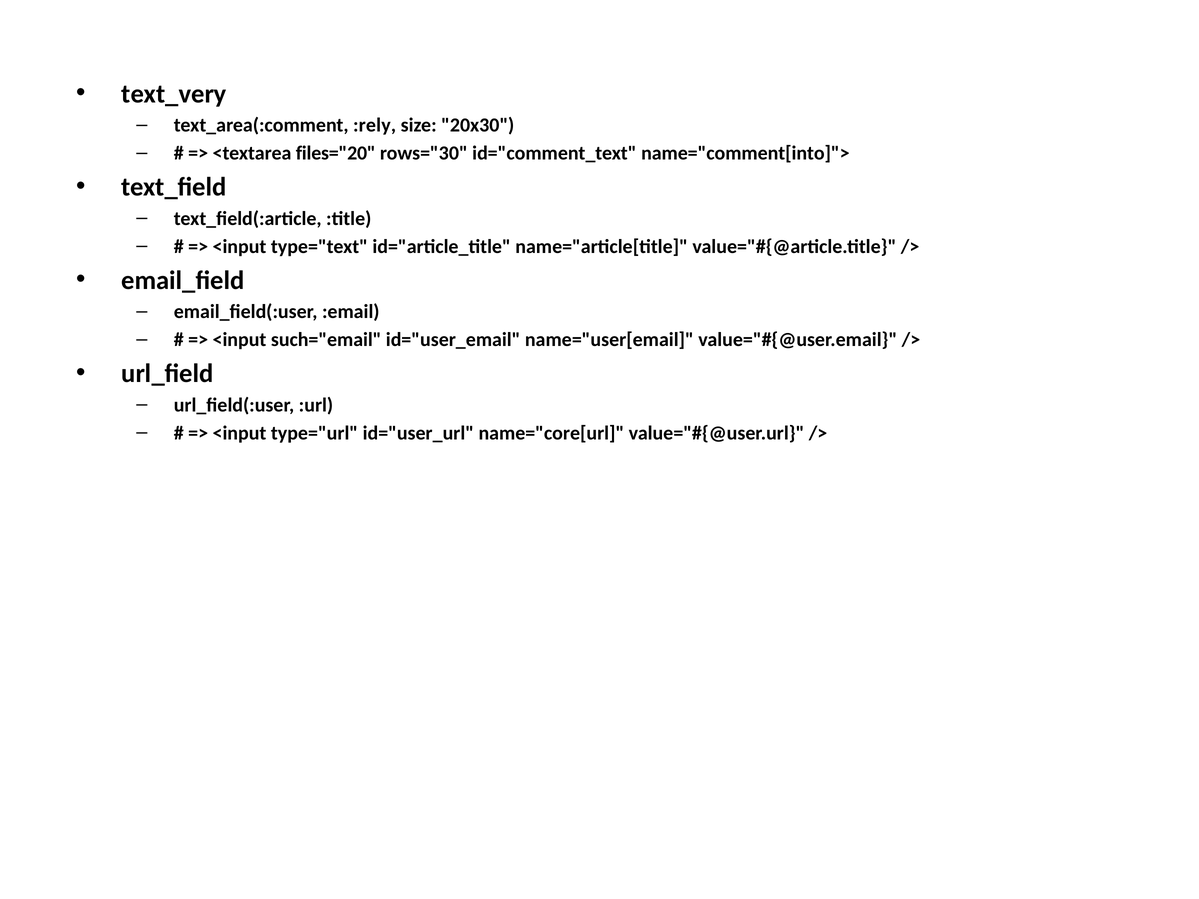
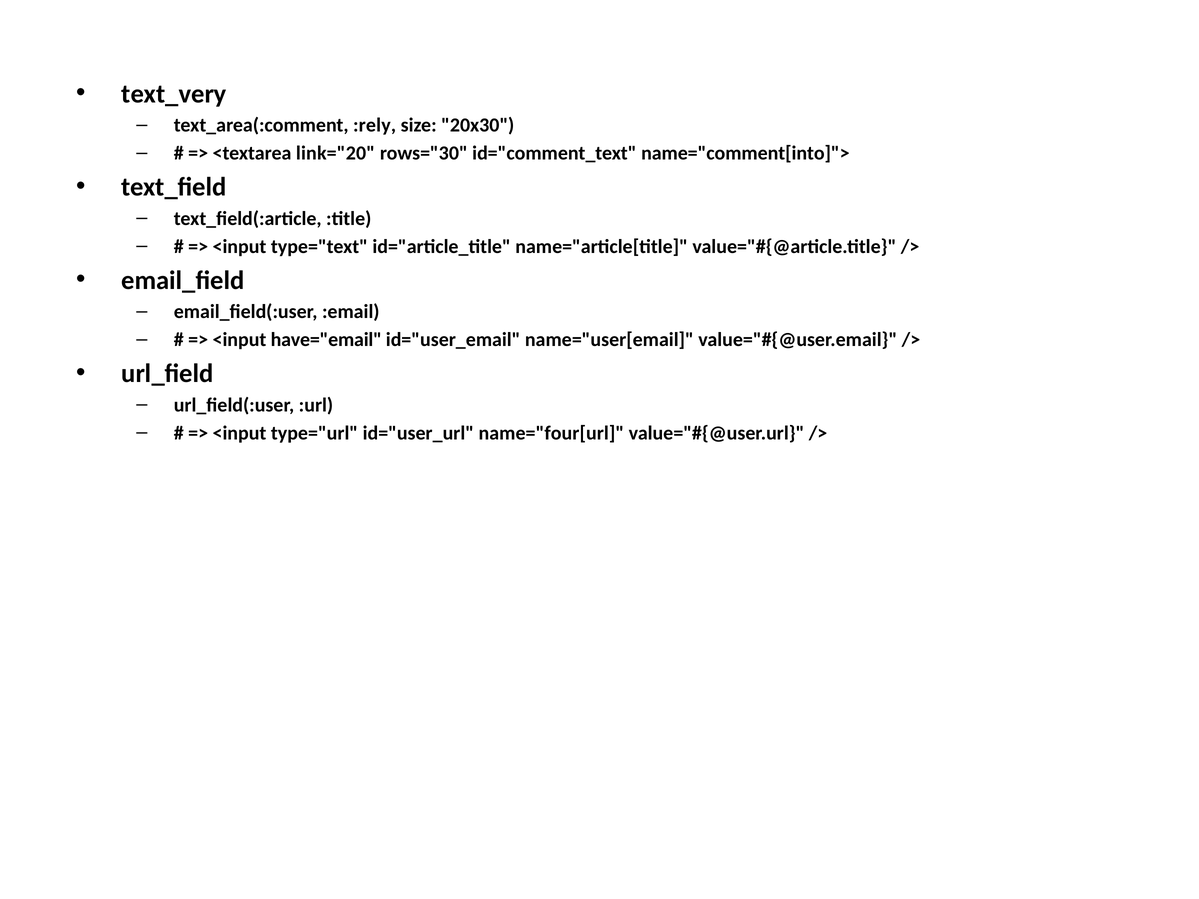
files="20: files="20 -> link="20
such="email: such="email -> have="email
name="core[url: name="core[url -> name="four[url
